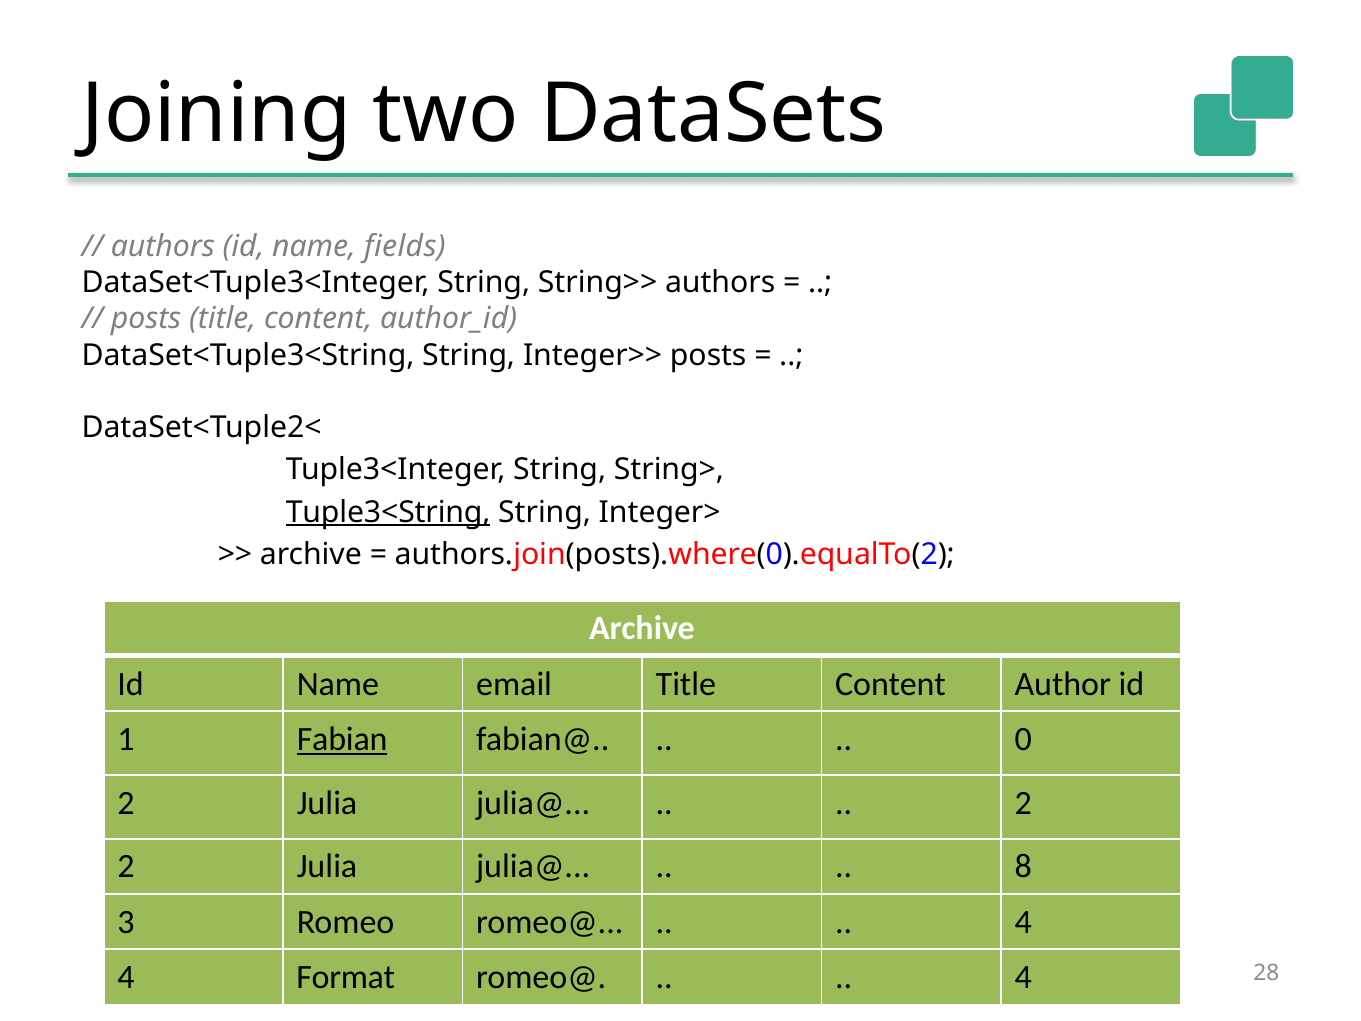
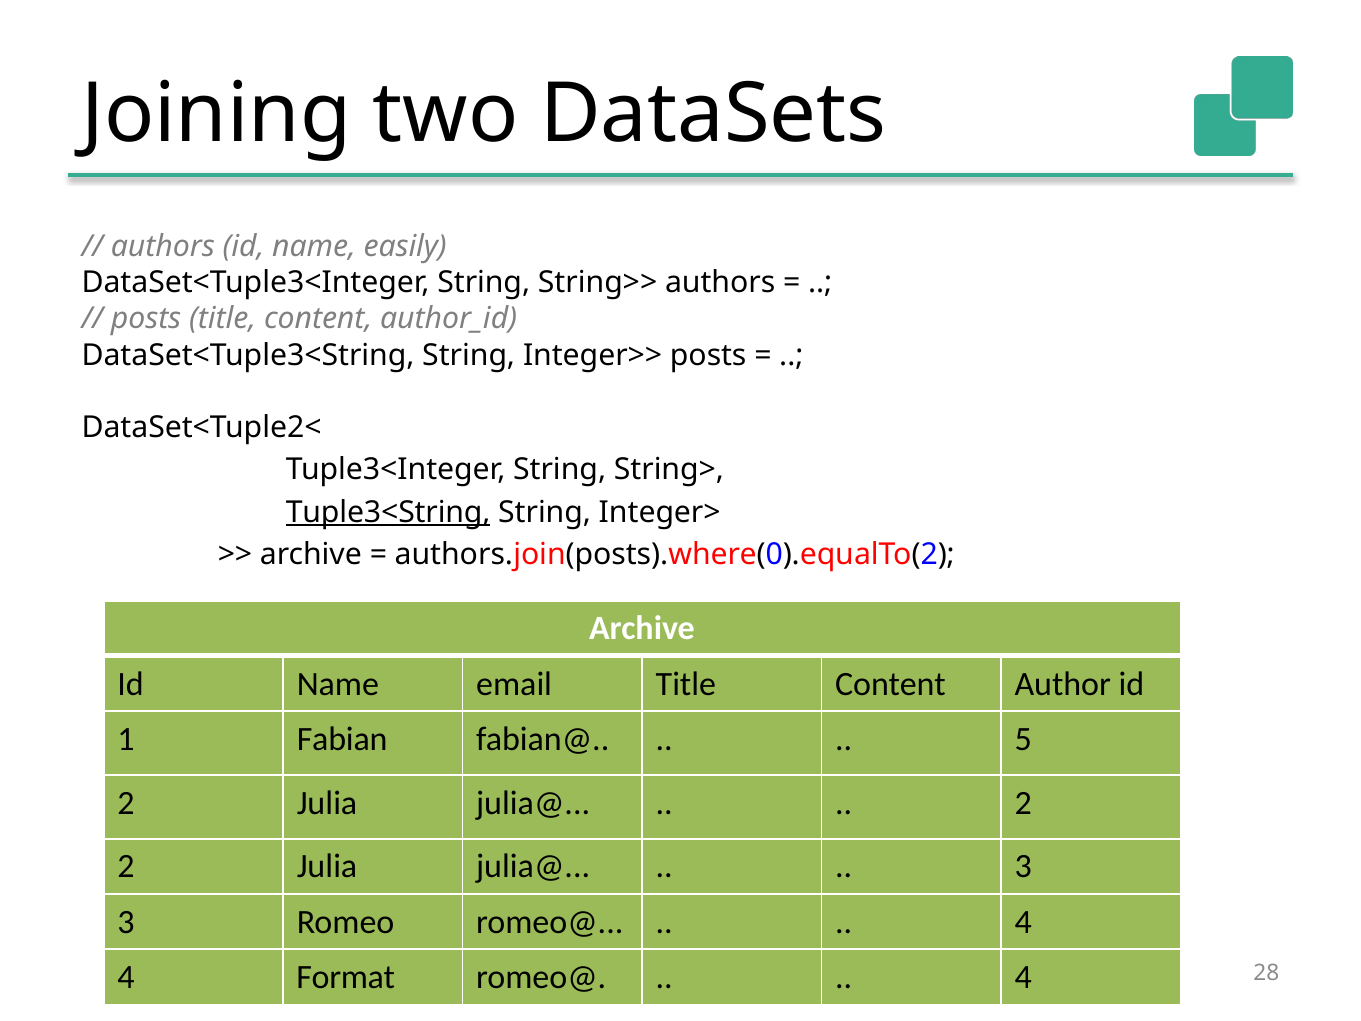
fields: fields -> easily
Fabian underline: present -> none
0: 0 -> 5
8 at (1023, 867): 8 -> 3
